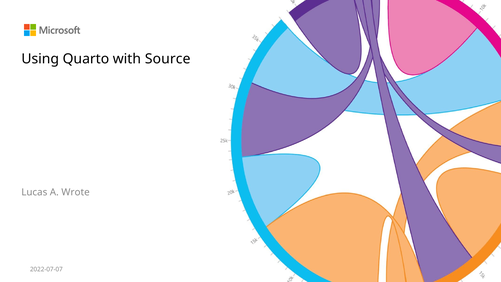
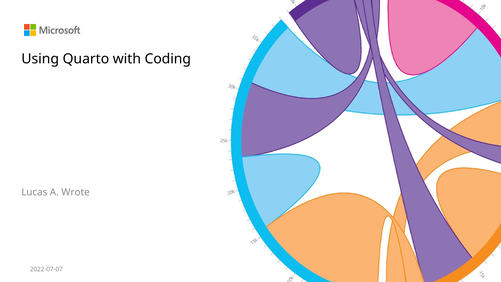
Source: Source -> Coding
